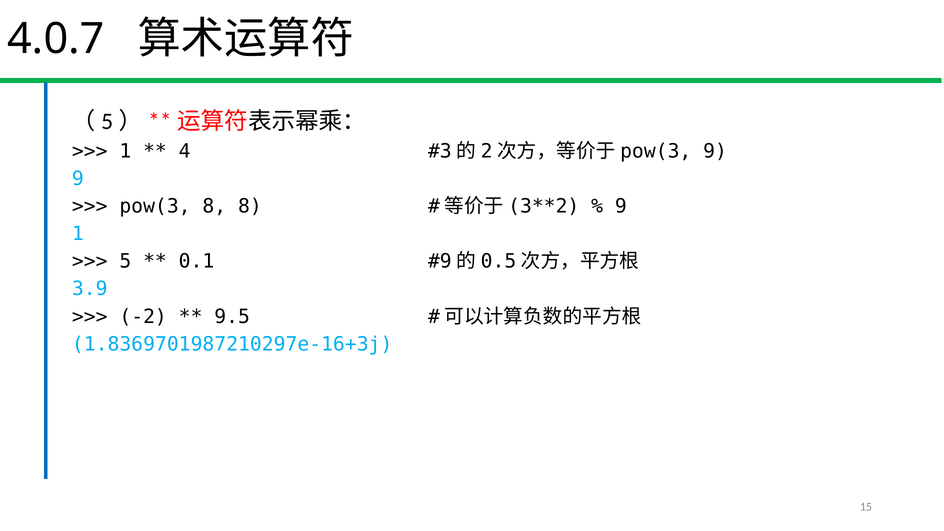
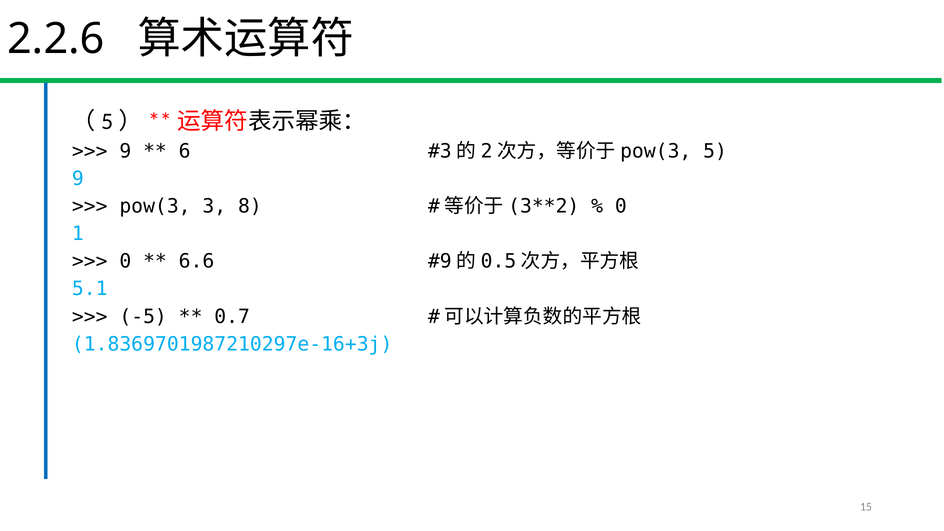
4.0.7: 4.0.7 -> 2.2.6
1 at (125, 151): 1 -> 9
4: 4 -> 6
9 at (715, 151): 9 -> 5
pow(3 8: 8 -> 3
9 at (621, 206): 9 -> 0
5 at (125, 261): 5 -> 0
0.1: 0.1 -> 6.6
3.9: 3.9 -> 5.1
-2: -2 -> -5
9.5: 9.5 -> 0.7
